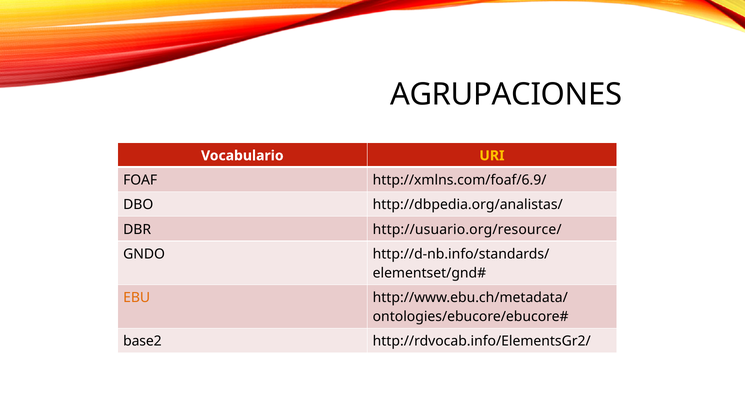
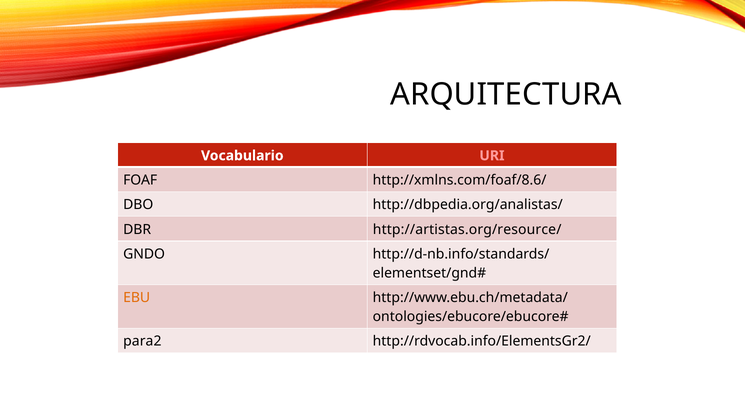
AGRUPACIONES: AGRUPACIONES -> ARQUITECTURA
URI colour: yellow -> pink
http://xmlns.com/foaf/6.9/: http://xmlns.com/foaf/6.9/ -> http://xmlns.com/foaf/8.6/
http://usuario.org/resource/: http://usuario.org/resource/ -> http://artistas.org/resource/
base2: base2 -> para2
